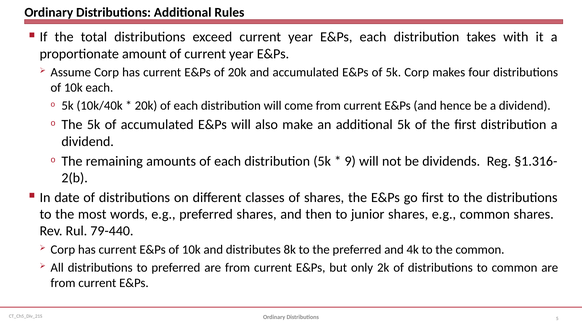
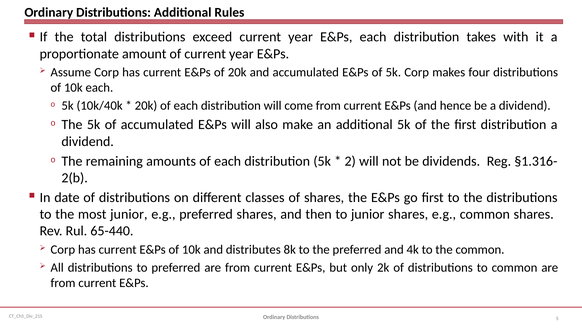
9: 9 -> 2
most words: words -> junior
79-440: 79-440 -> 65-440
